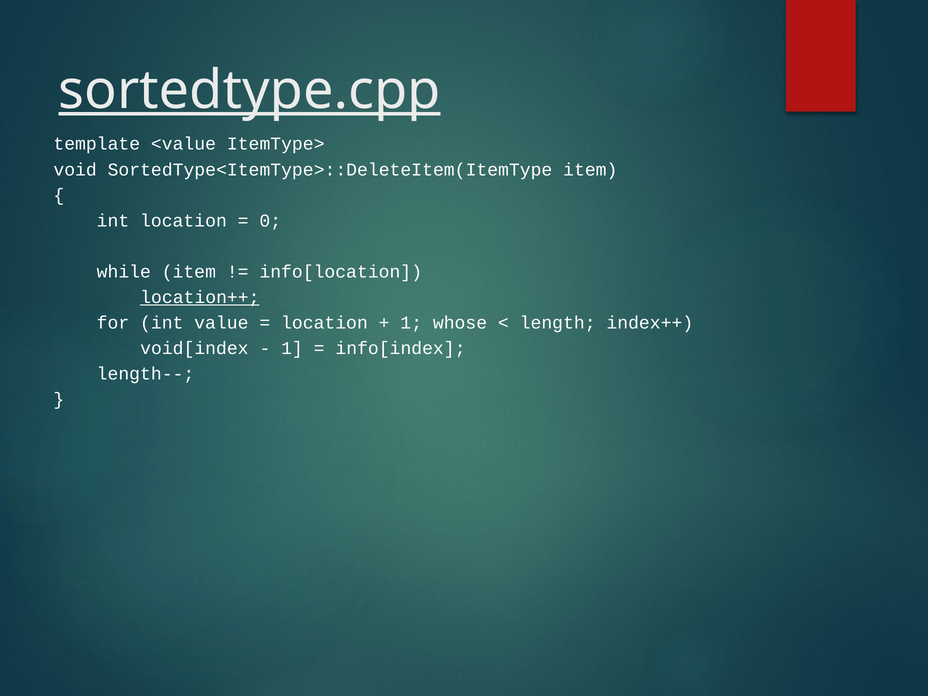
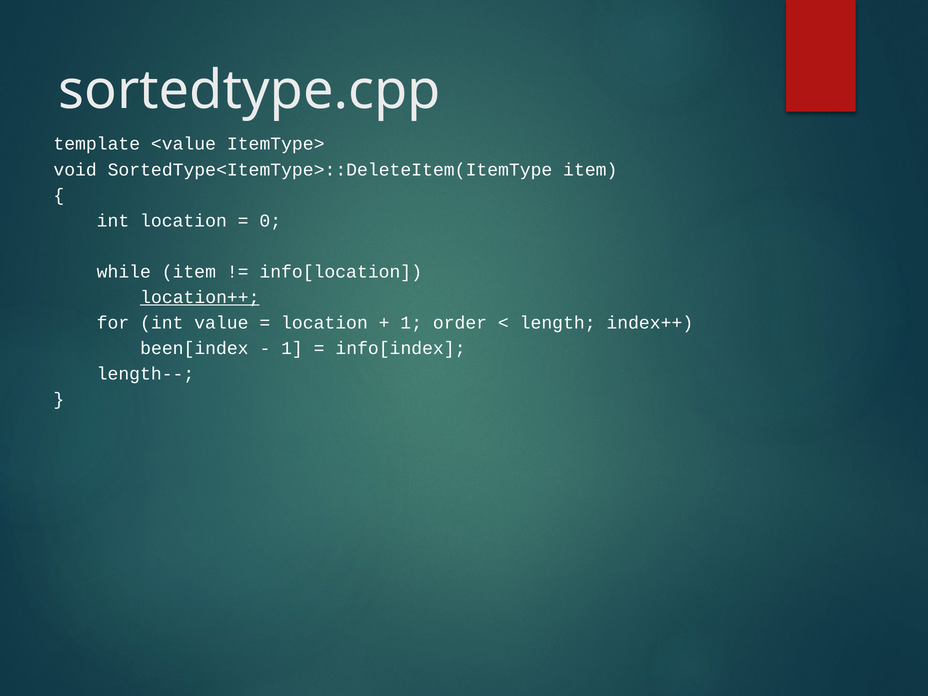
sortedtype.cpp underline: present -> none
whose: whose -> order
void[index: void[index -> been[index
